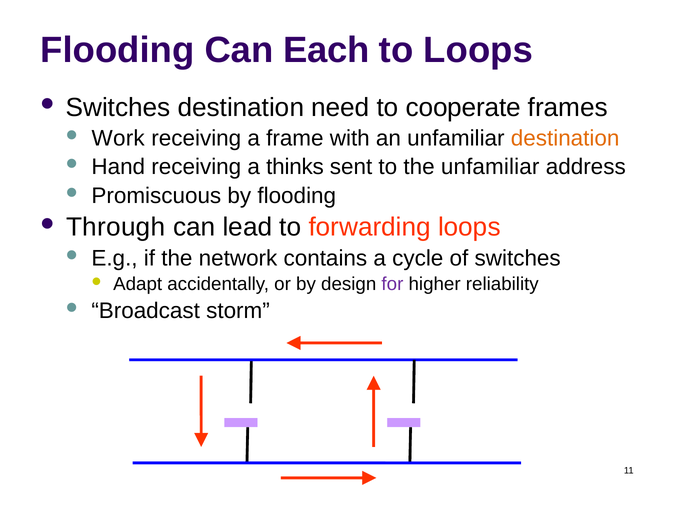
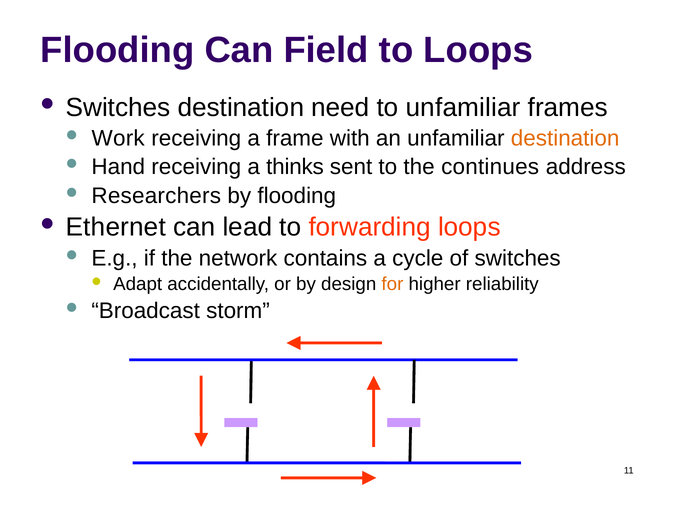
Each: Each -> Field
to cooperate: cooperate -> unfamiliar
the unfamiliar: unfamiliar -> continues
Promiscuous: Promiscuous -> Researchers
Through: Through -> Ethernet
for colour: purple -> orange
